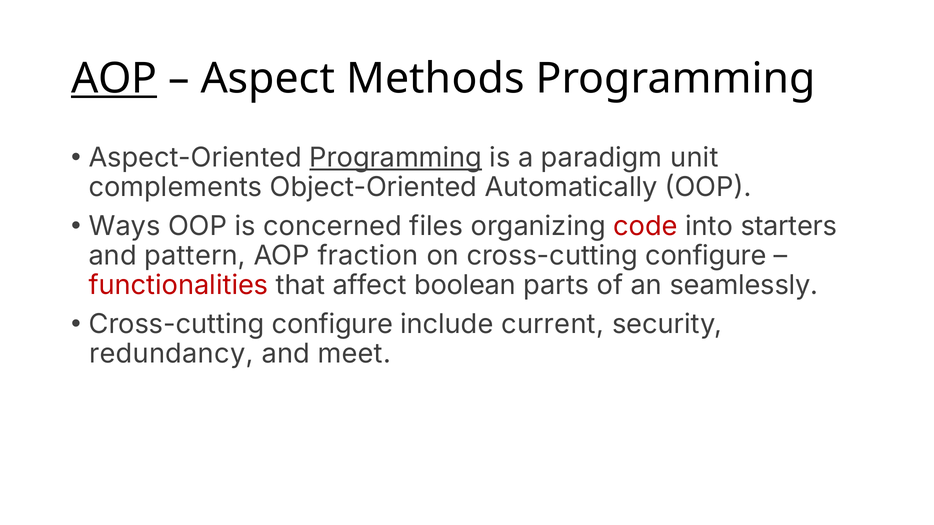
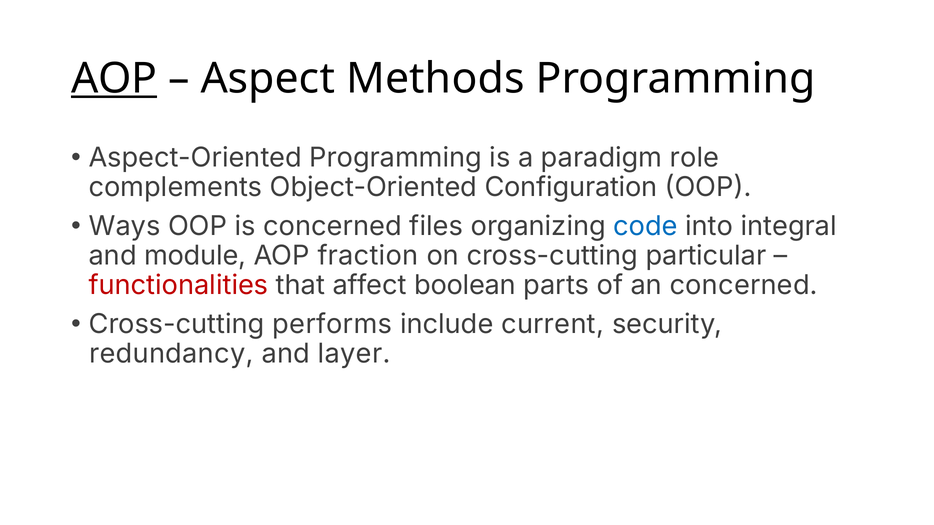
Programming at (396, 158) underline: present -> none
unit: unit -> role
Automatically: Automatically -> Configuration
code colour: red -> blue
starters: starters -> integral
pattern: pattern -> module
on cross-cutting configure: configure -> particular
an seamlessly: seamlessly -> concerned
configure at (332, 325): configure -> performs
meet: meet -> layer
